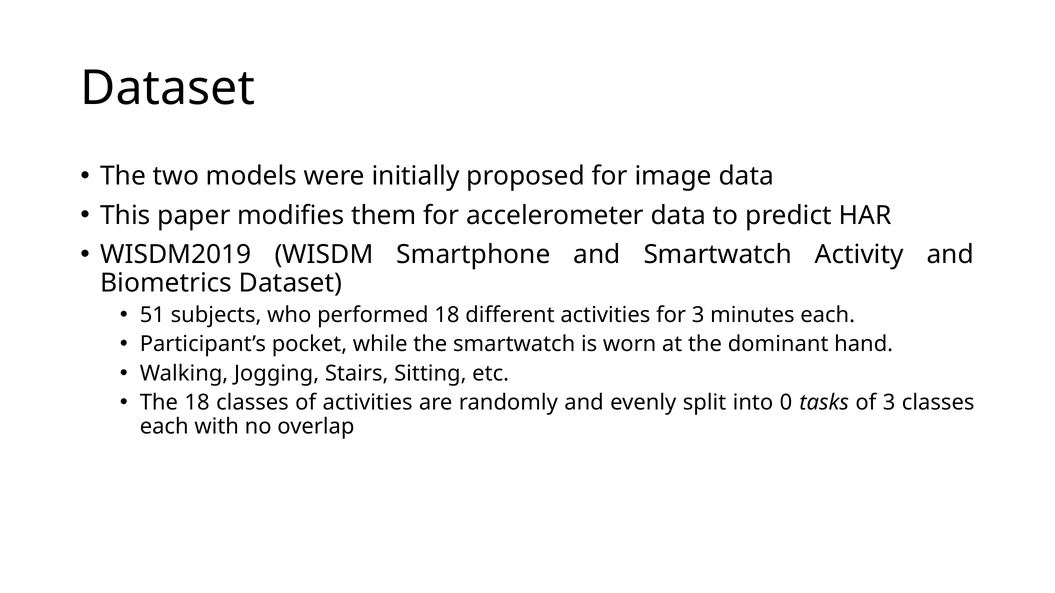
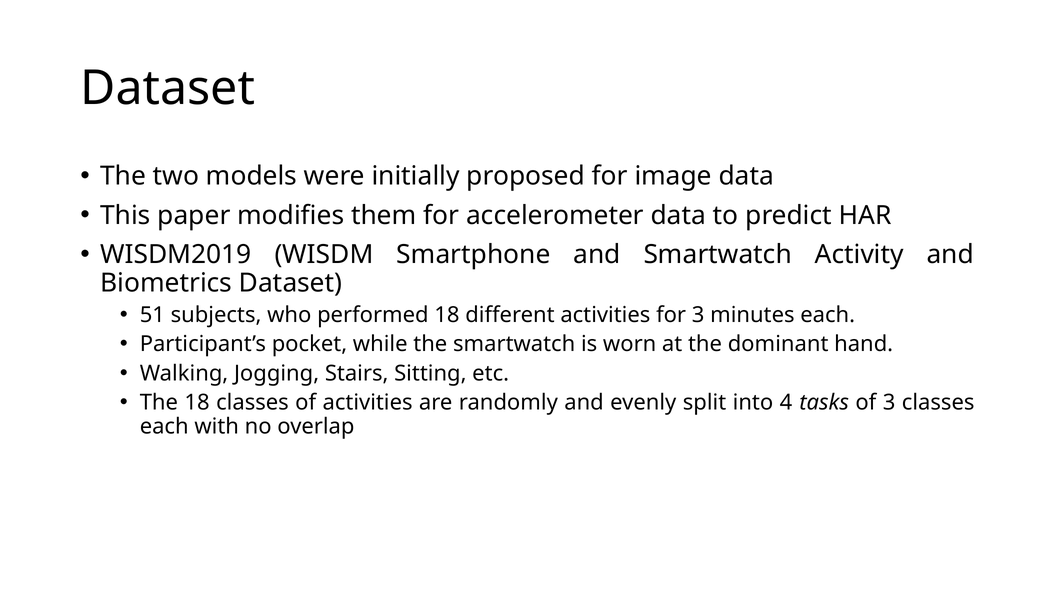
0: 0 -> 4
